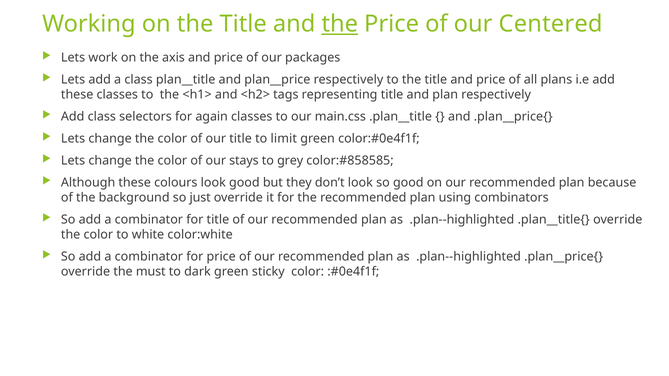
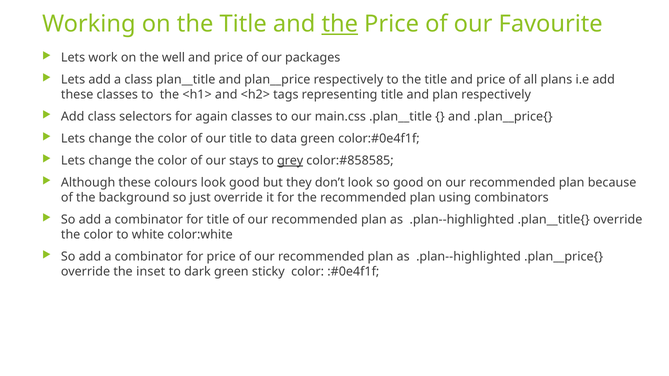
Centered: Centered -> Favourite
axis: axis -> well
limit: limit -> data
grey underline: none -> present
must: must -> inset
